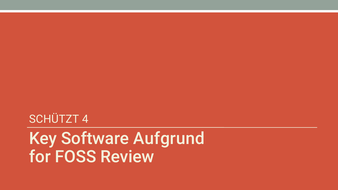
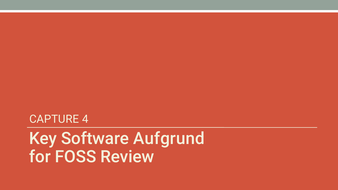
SCHÜTZT: SCHÜTZT -> CAPTURE
